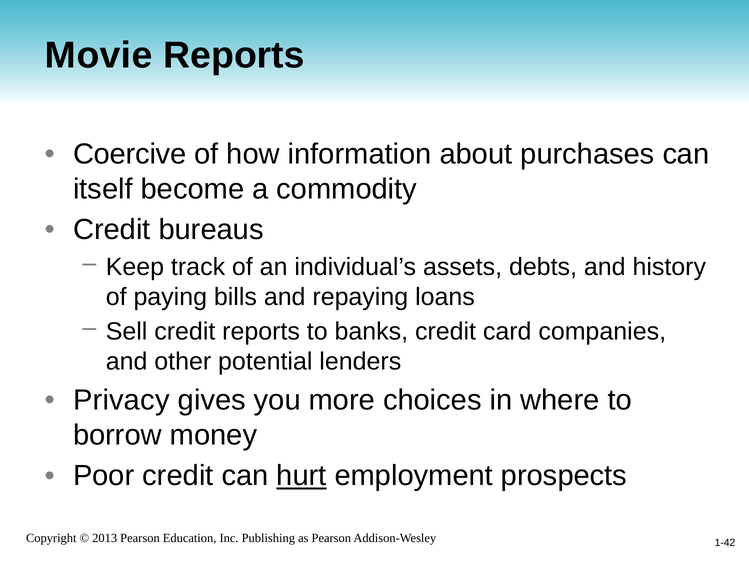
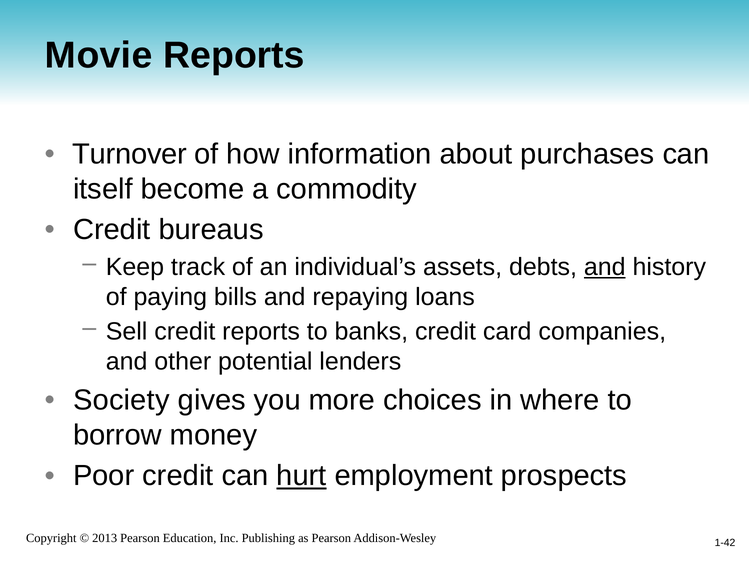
Coercive: Coercive -> Turnover
and at (605, 267) underline: none -> present
Privacy: Privacy -> Society
